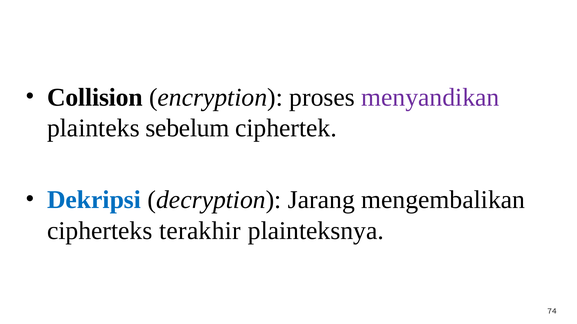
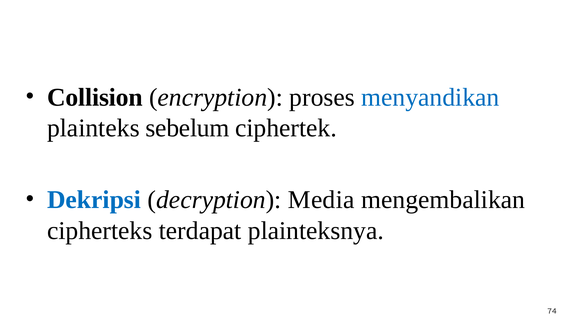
menyandikan colour: purple -> blue
Jarang: Jarang -> Media
terakhir: terakhir -> terdapat
